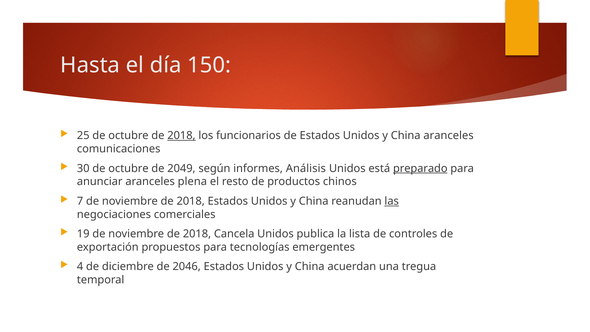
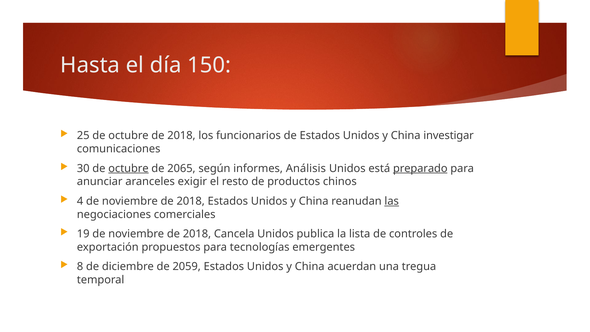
2018 at (181, 136) underline: present -> none
China aranceles: aranceles -> investigar
octubre at (128, 168) underline: none -> present
2049: 2049 -> 2065
plena: plena -> exigir
7: 7 -> 4
4: 4 -> 8
2046: 2046 -> 2059
